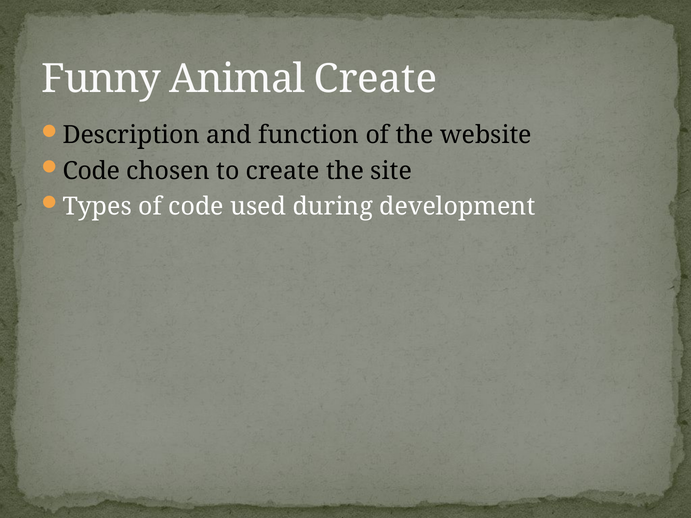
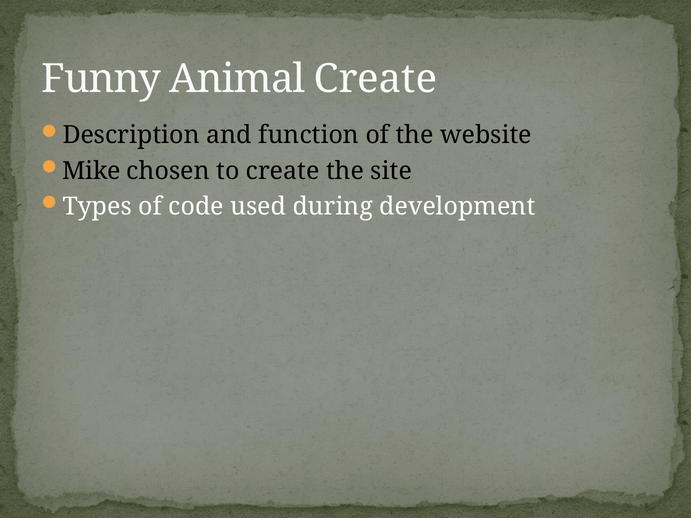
Code at (91, 171): Code -> Mike
